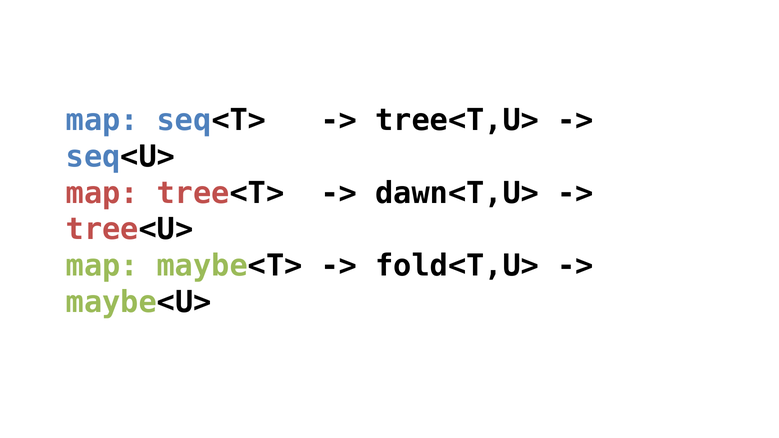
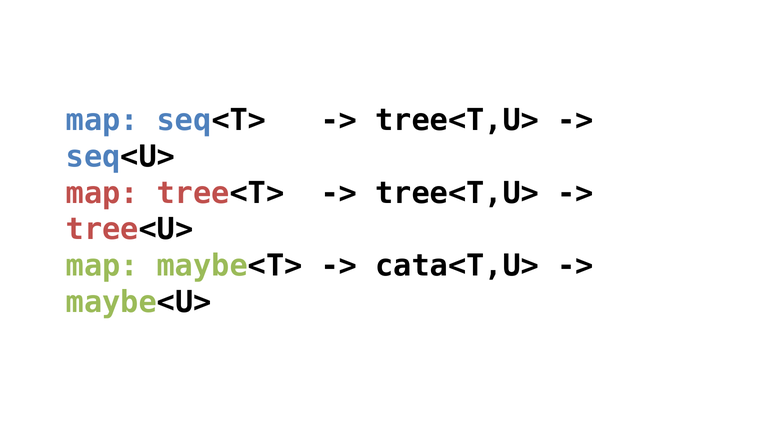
dawn<T,U> at (457, 193): dawn<T,U> -> tree<T,U>
fold<T,U>: fold<T,U> -> cata<T,U>
